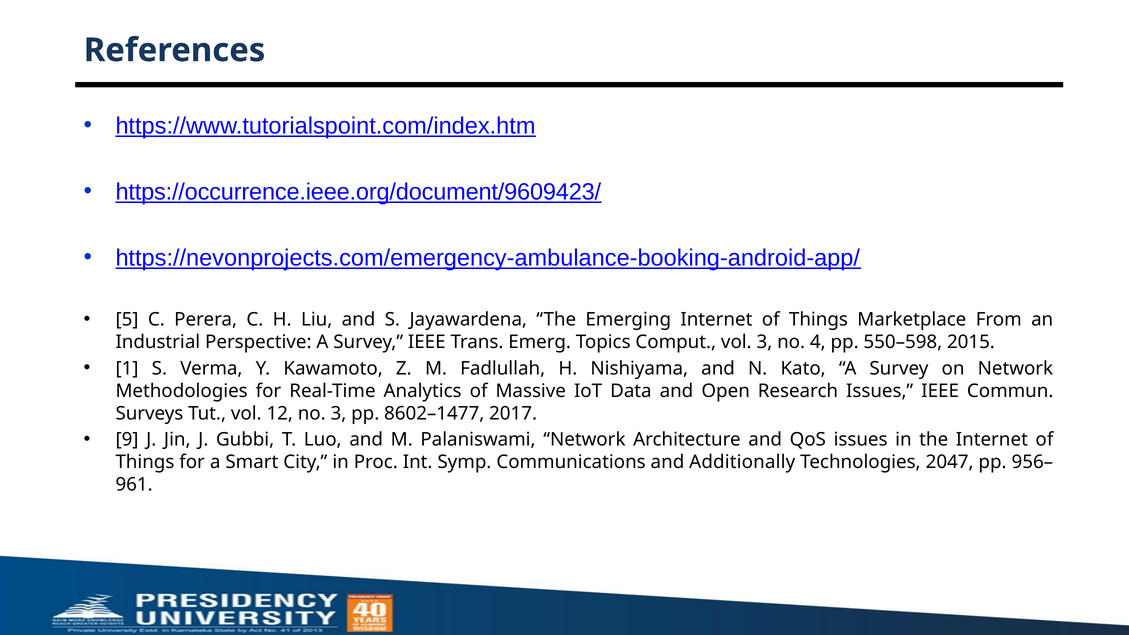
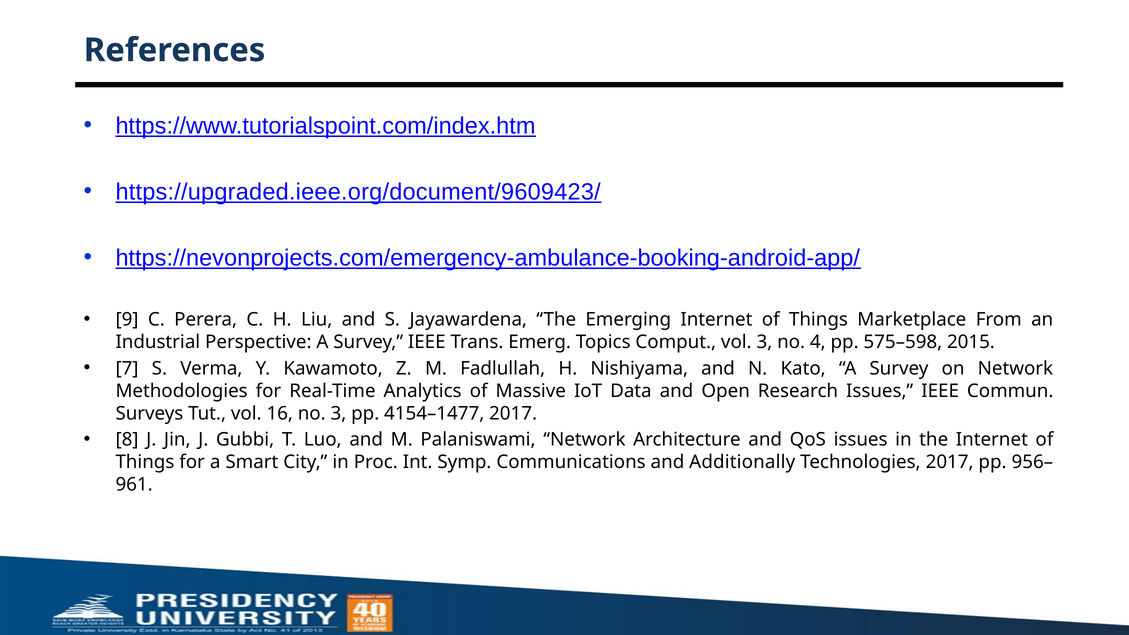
https://occurrence.ieee.org/document/9609423/: https://occurrence.ieee.org/document/9609423/ -> https://upgraded.ieee.org/document/9609423/
5: 5 -> 9
550–598: 550–598 -> 575–598
1: 1 -> 7
12: 12 -> 16
8602–1477: 8602–1477 -> 4154–1477
9: 9 -> 8
Technologies 2047: 2047 -> 2017
